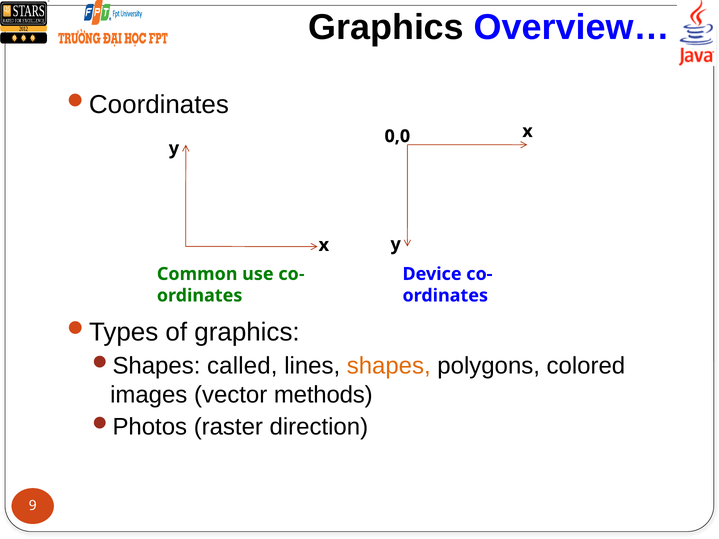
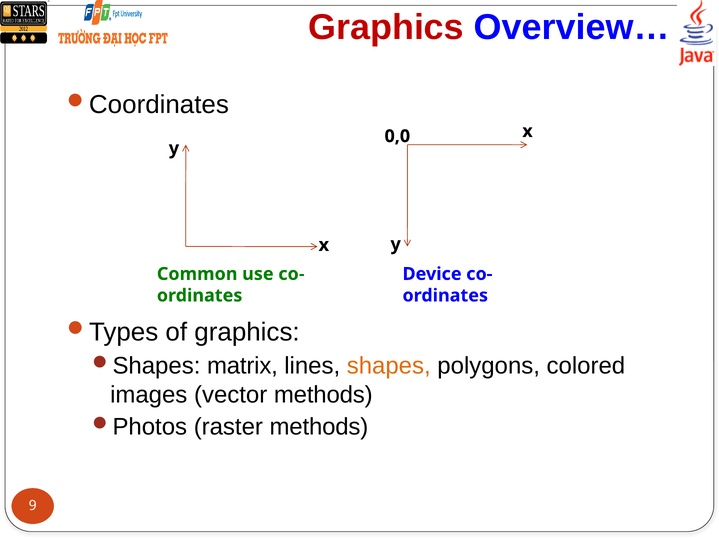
Graphics at (386, 28) colour: black -> red
called: called -> matrix
raster direction: direction -> methods
